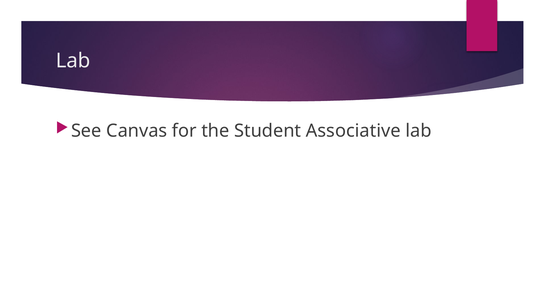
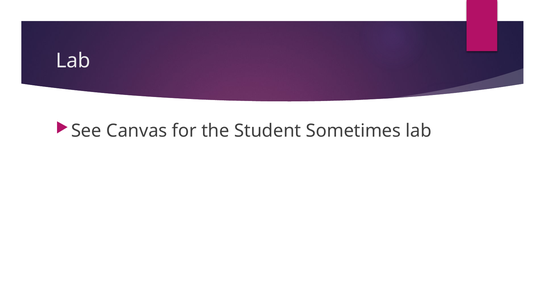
Associative: Associative -> Sometimes
